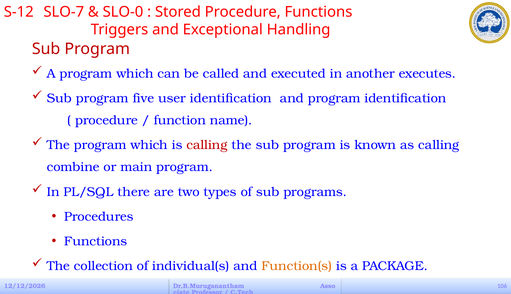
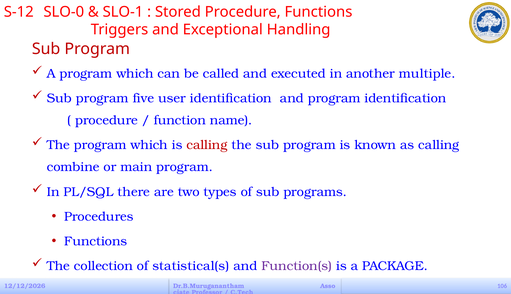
SLO-7: SLO-7 -> SLO-0
SLO-0: SLO-0 -> SLO-1
executes: executes -> multiple
individual(s: individual(s -> statistical(s
Function(s colour: orange -> purple
